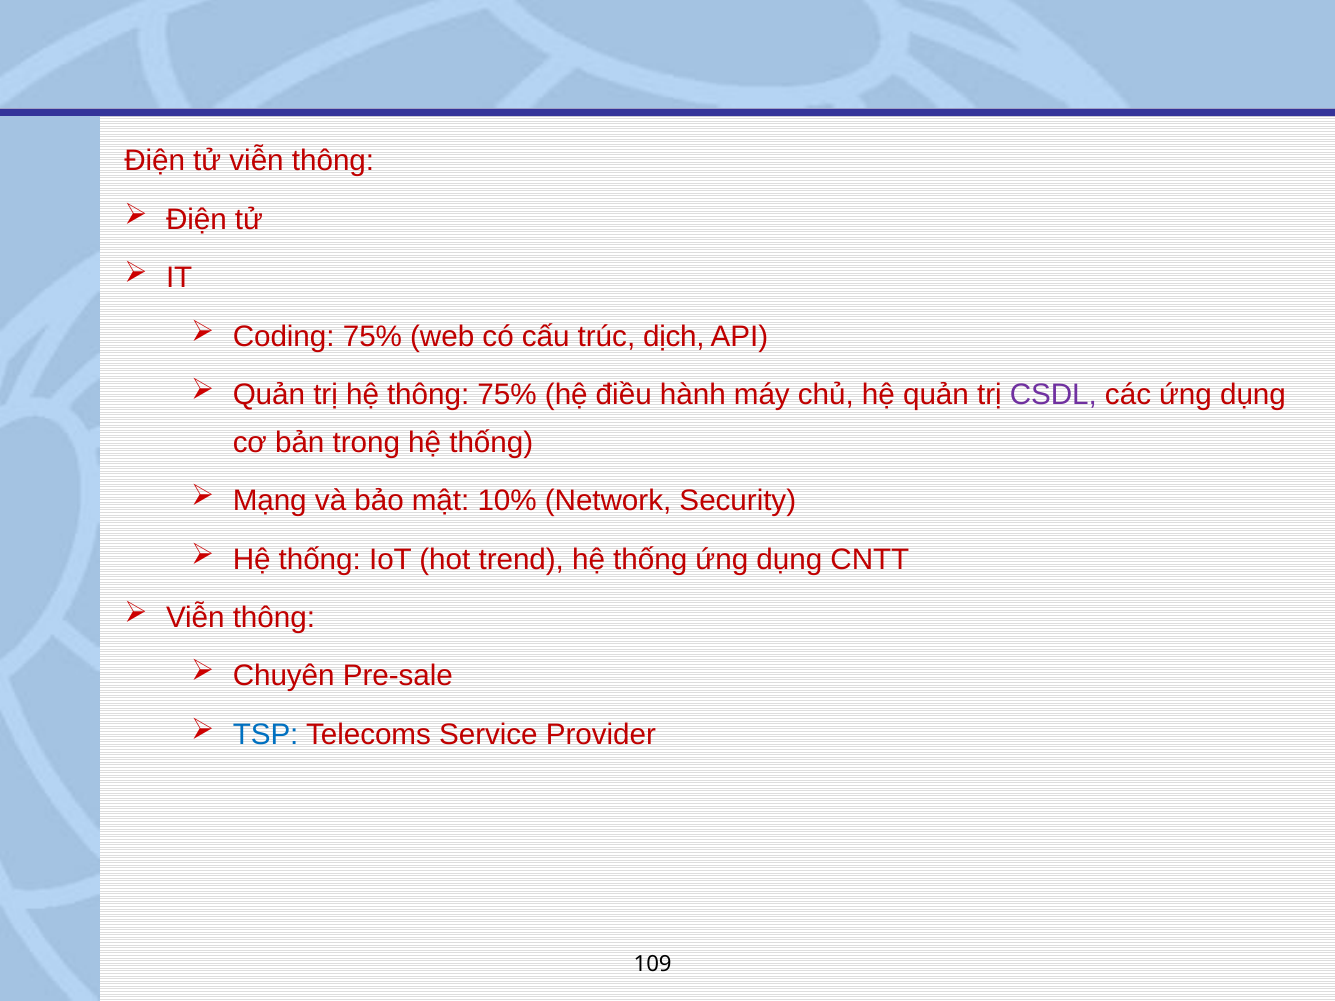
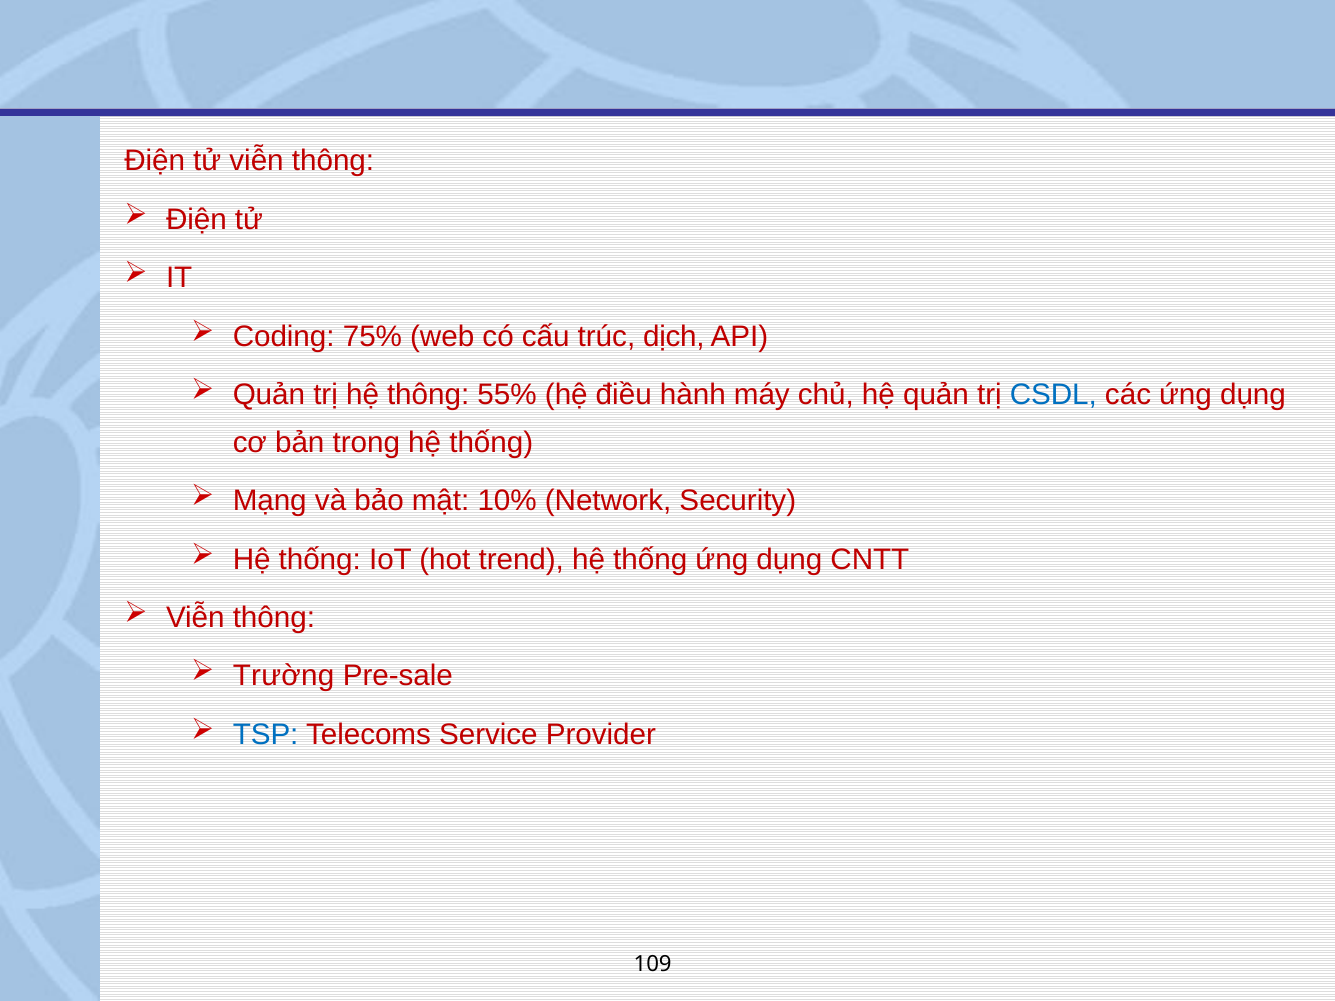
thông 75%: 75% -> 55%
CSDL colour: purple -> blue
Chuyên: Chuyên -> Trường
